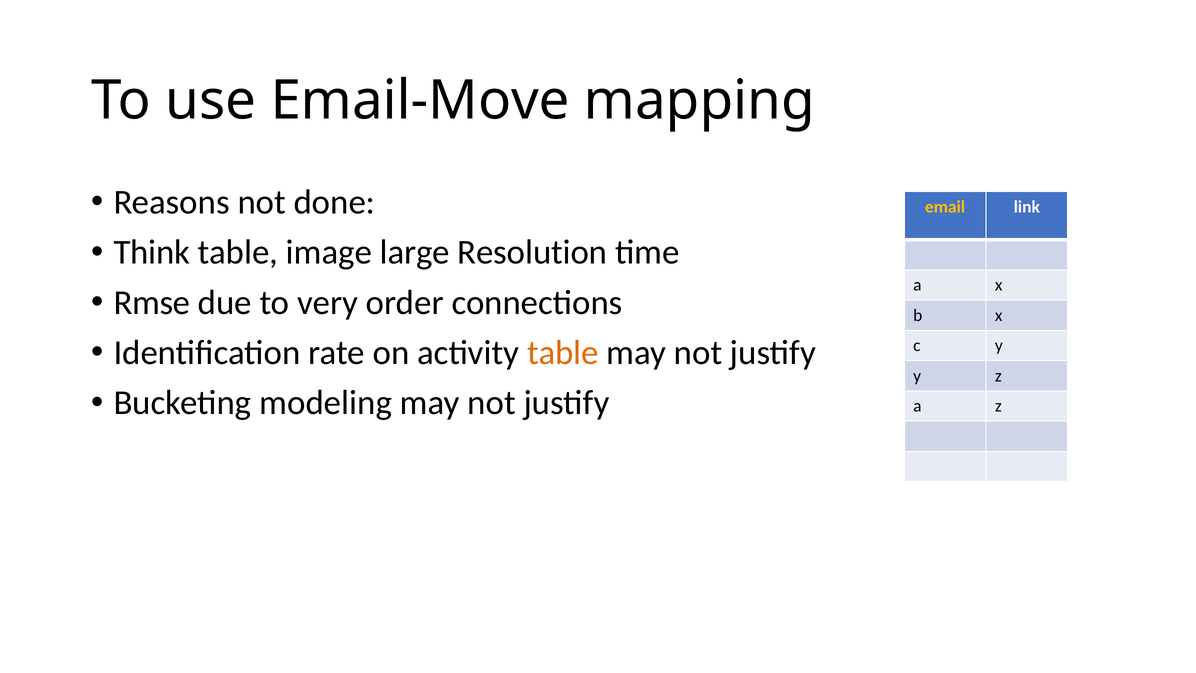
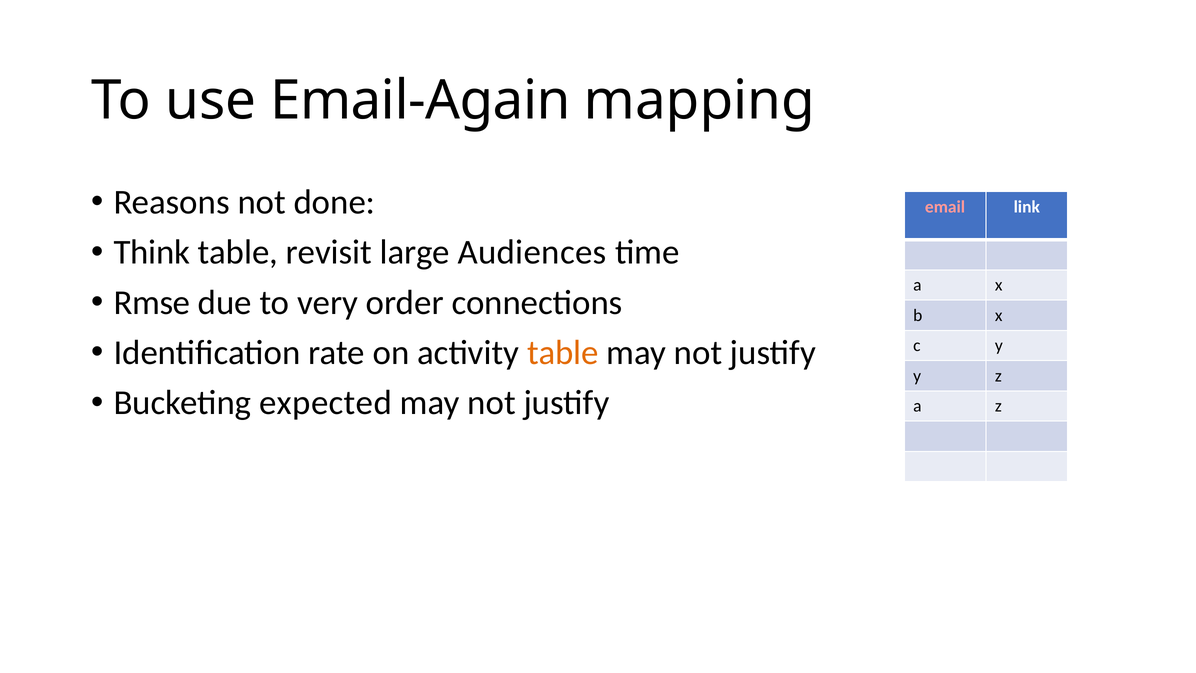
Email-Move: Email-Move -> Email-Again
email colour: yellow -> pink
image: image -> revisit
Resolution: Resolution -> Audiences
modeling: modeling -> expected
